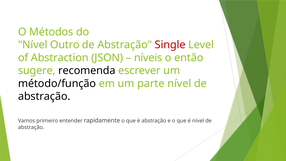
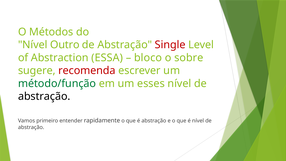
JSON: JSON -> ESSA
níveis: níveis -> bloco
então: então -> sobre
recomenda colour: black -> red
método/função colour: black -> green
parte: parte -> esses
